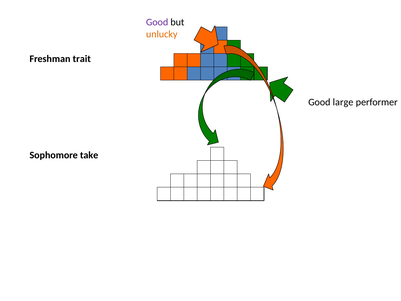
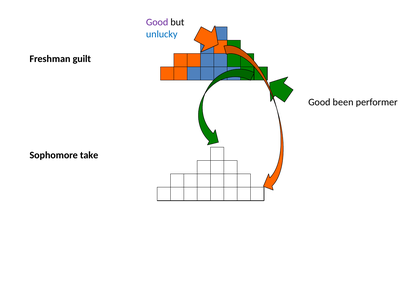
unlucky colour: orange -> blue
trait: trait -> guilt
large: large -> been
